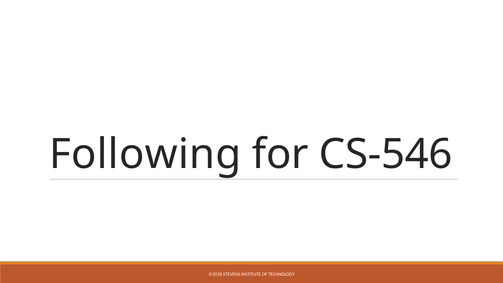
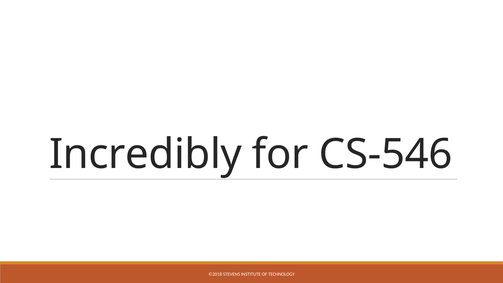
Following: Following -> Incredibly
